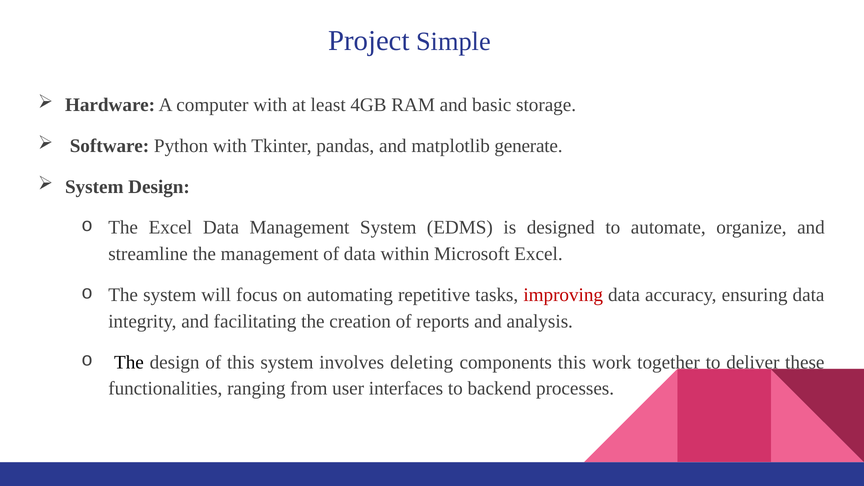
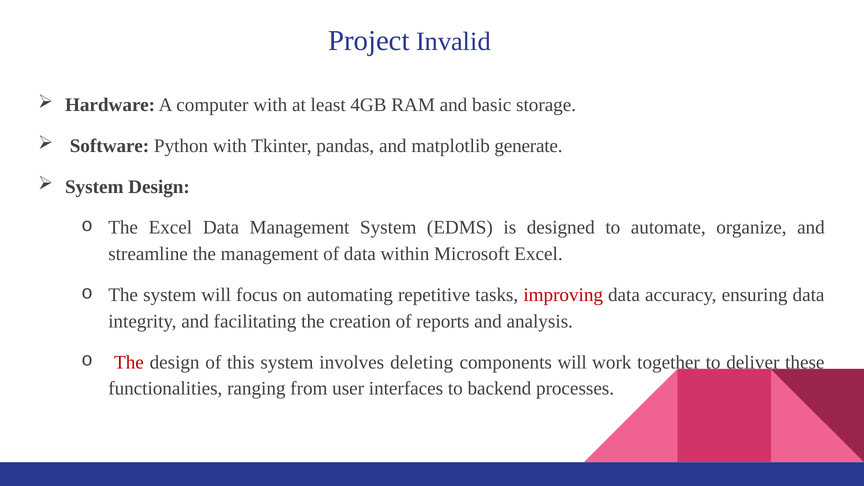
Simple: Simple -> Invalid
The at (129, 362) colour: black -> red
components this: this -> will
